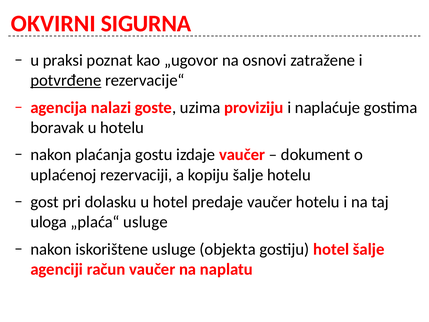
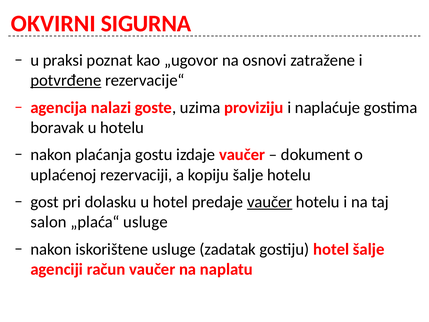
vaučer at (270, 202) underline: none -> present
uloga: uloga -> salon
objekta: objekta -> zadatak
